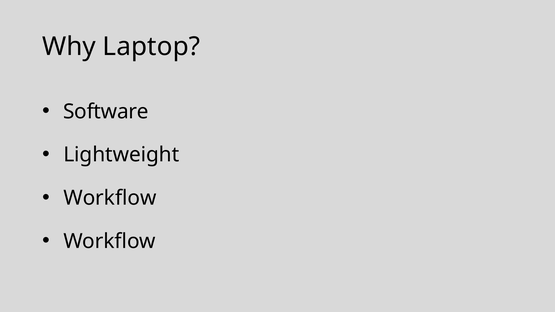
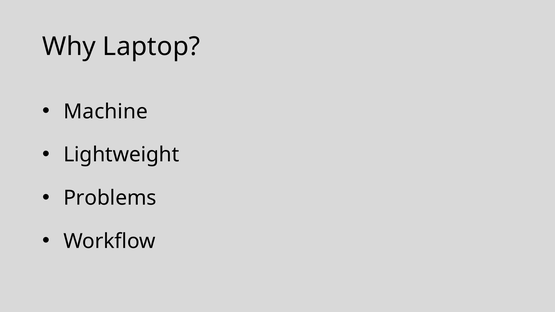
Software: Software -> Machine
Workflow at (110, 198): Workflow -> Problems
